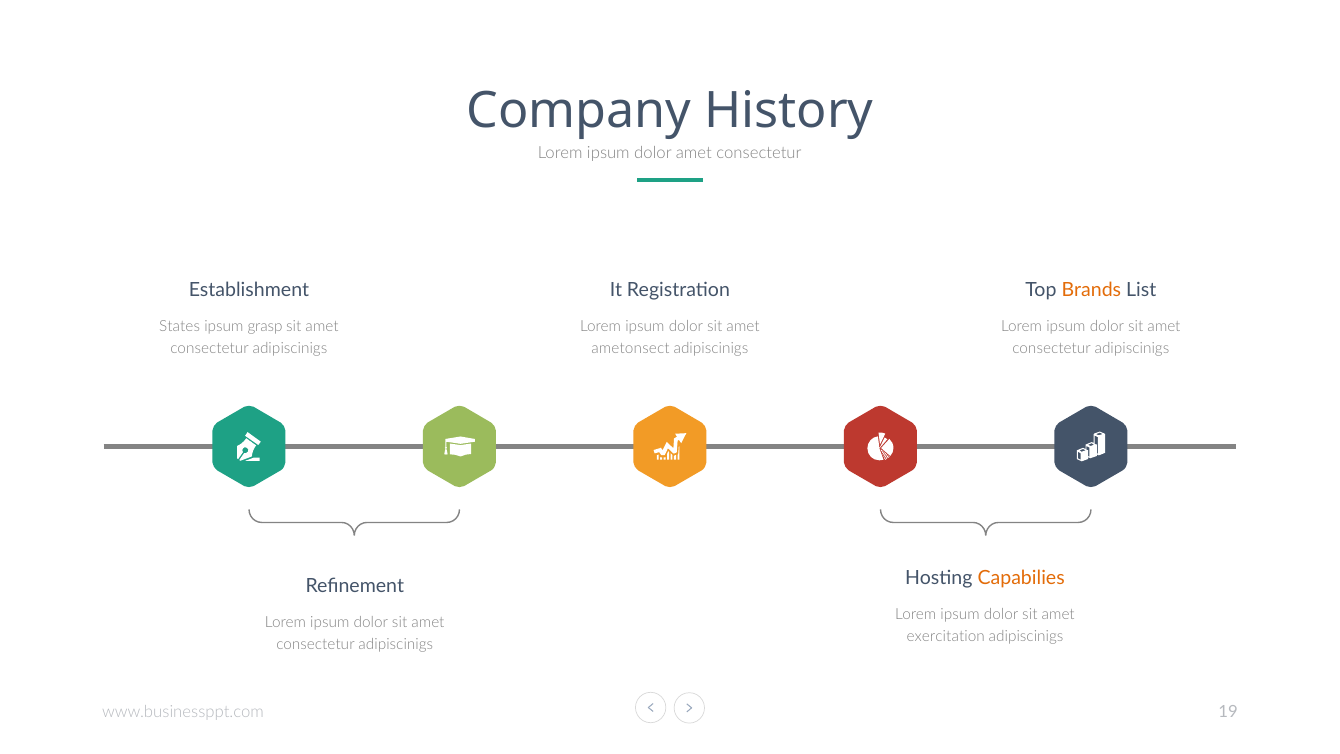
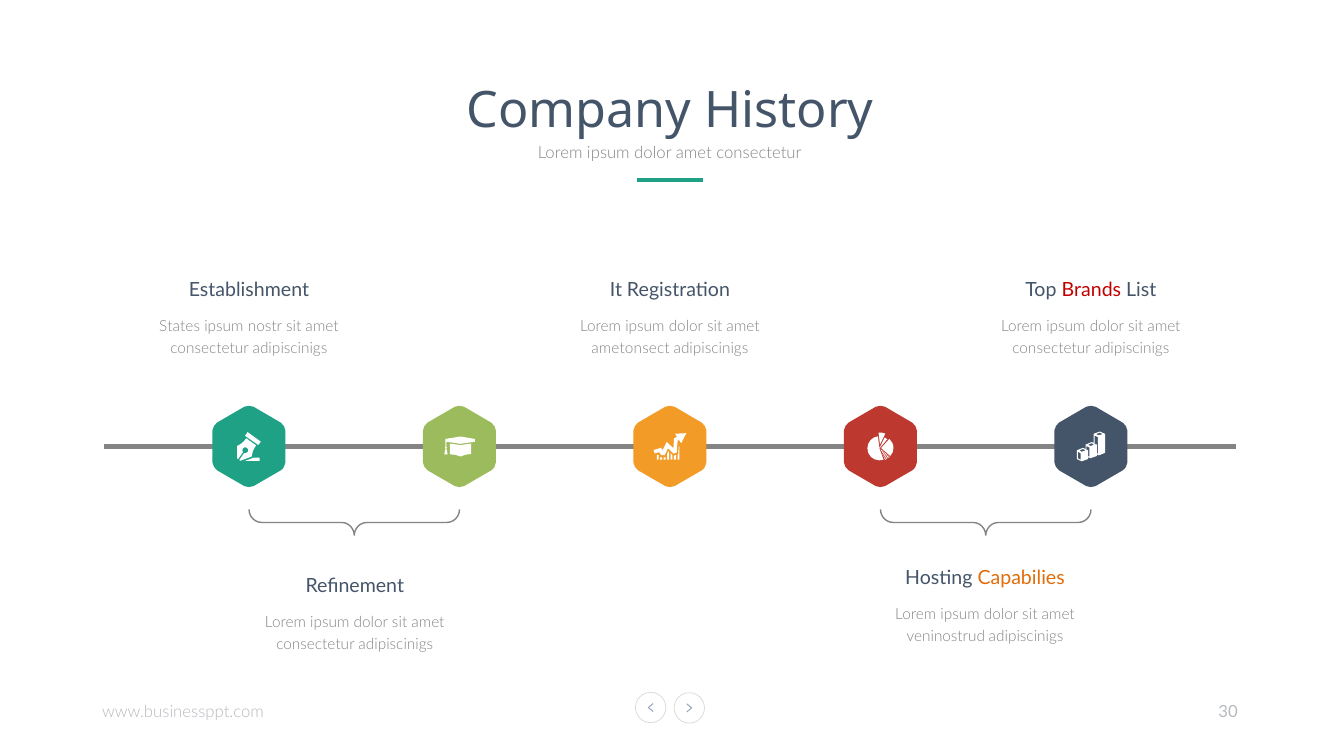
Brands colour: orange -> red
grasp: grasp -> nostr
exercitation: exercitation -> veninostrud
19: 19 -> 30
